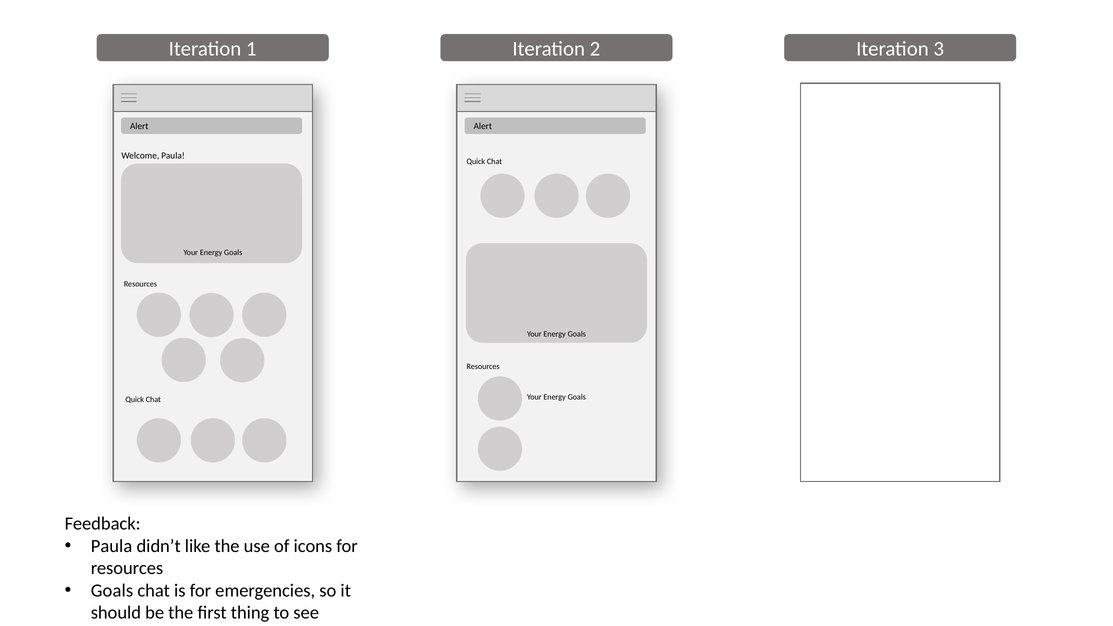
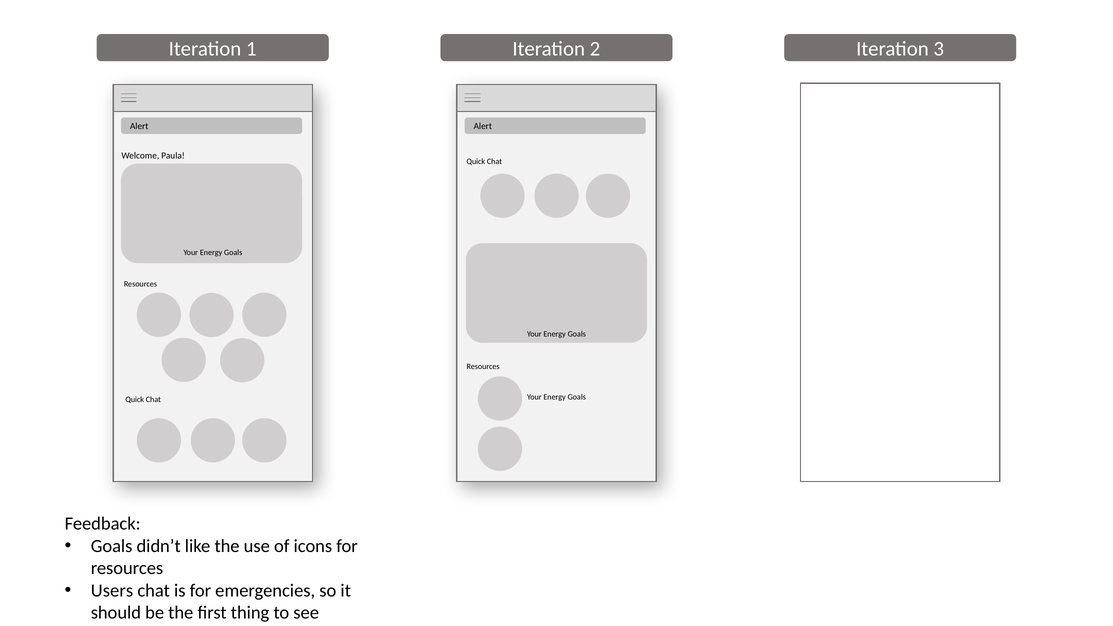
Paula at (112, 546): Paula -> Goals
Goals at (112, 591): Goals -> Users
